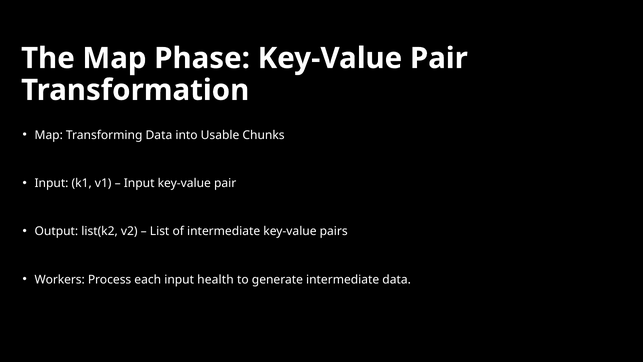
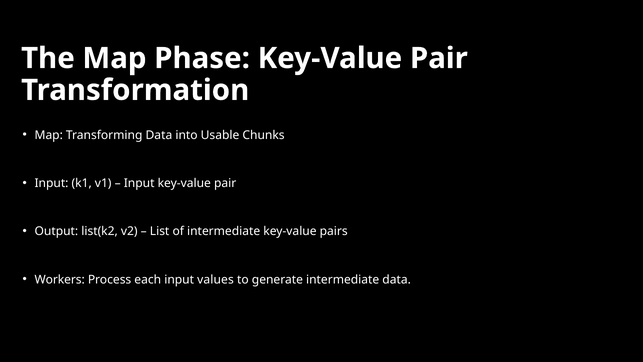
health: health -> values
